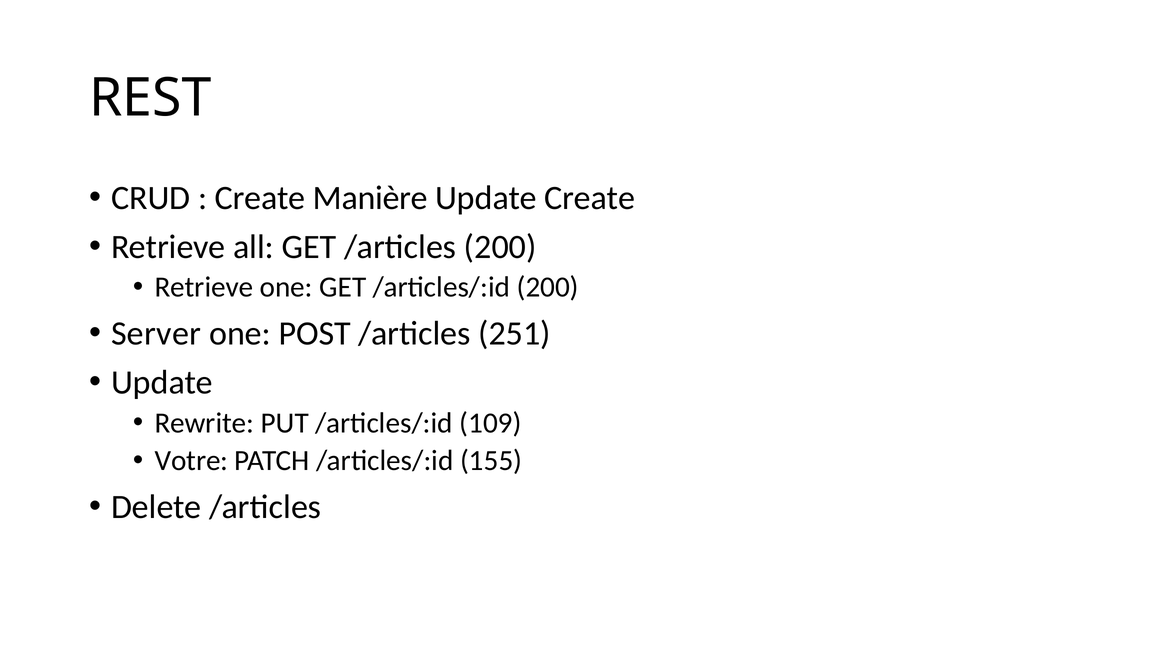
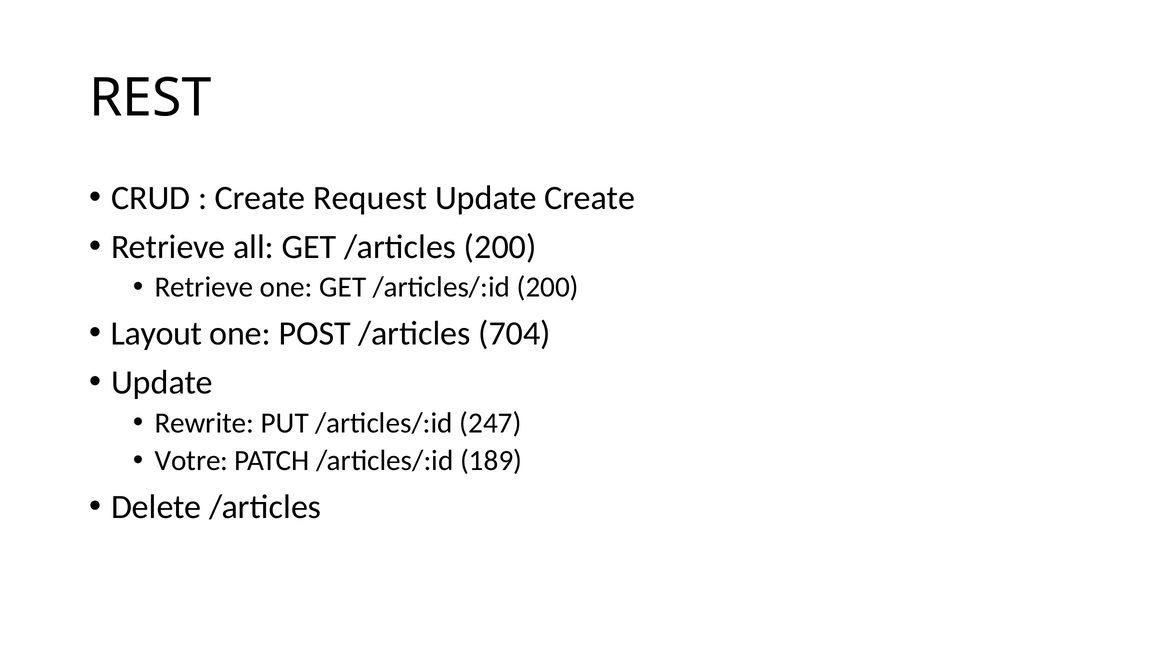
Manière: Manière -> Request
Server: Server -> Layout
251: 251 -> 704
109: 109 -> 247
155: 155 -> 189
